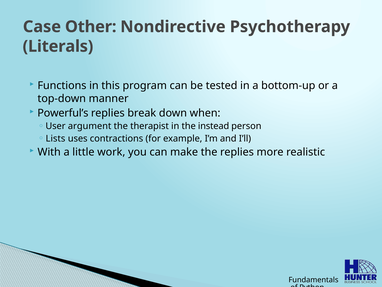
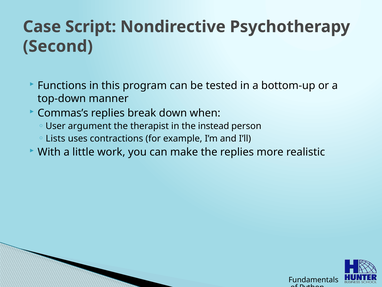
Other: Other -> Script
Literals: Literals -> Second
Powerful’s: Powerful’s -> Commas’s
